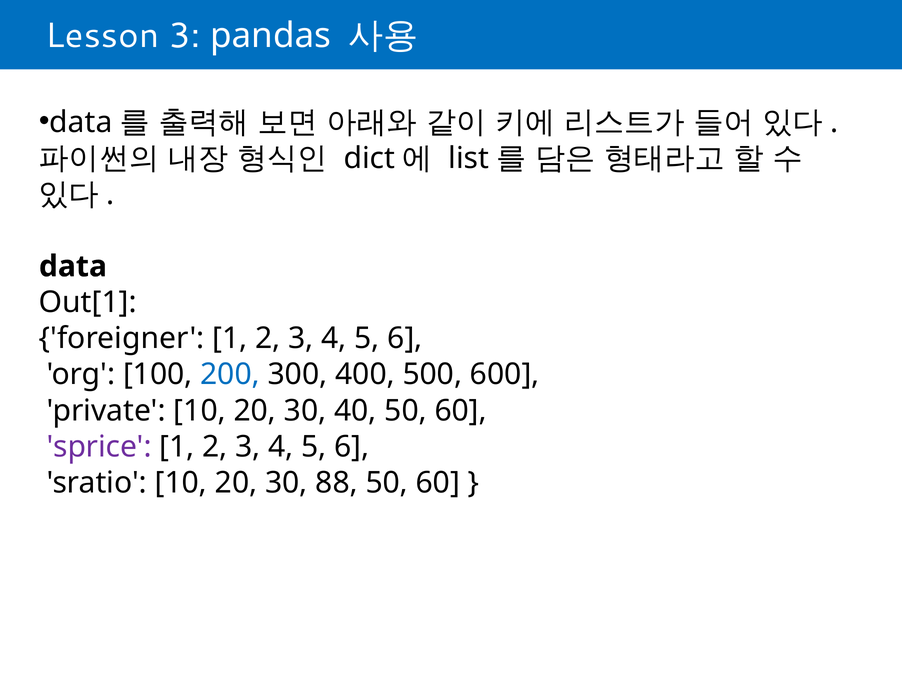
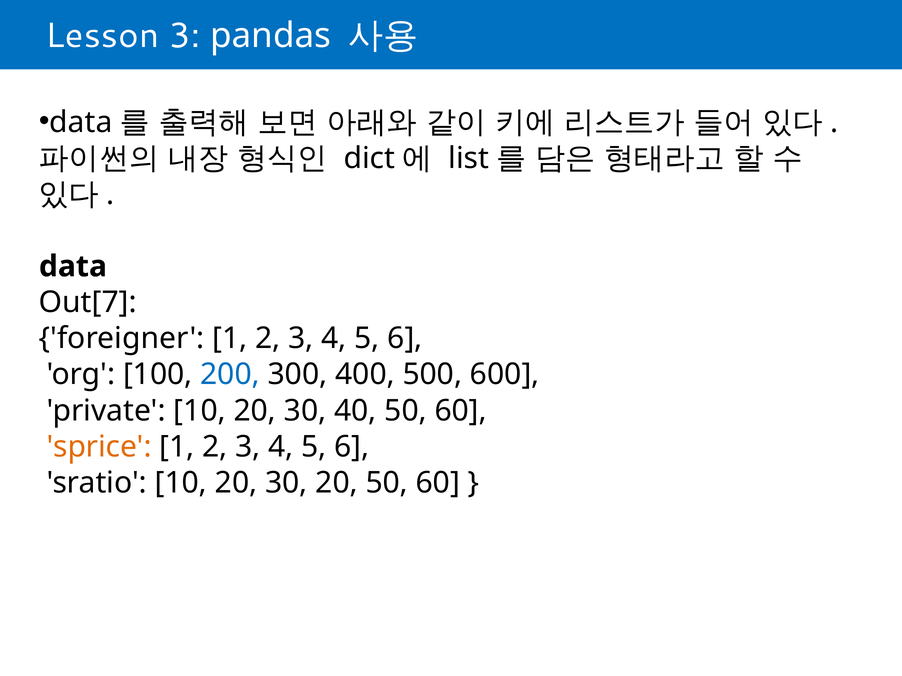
Out[1: Out[1 -> Out[7
sprice colour: purple -> orange
30 88: 88 -> 20
